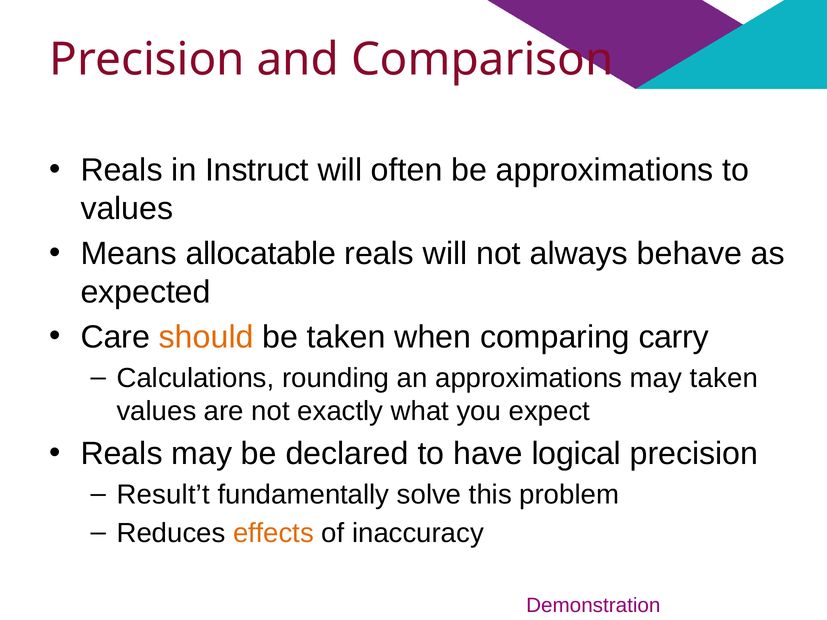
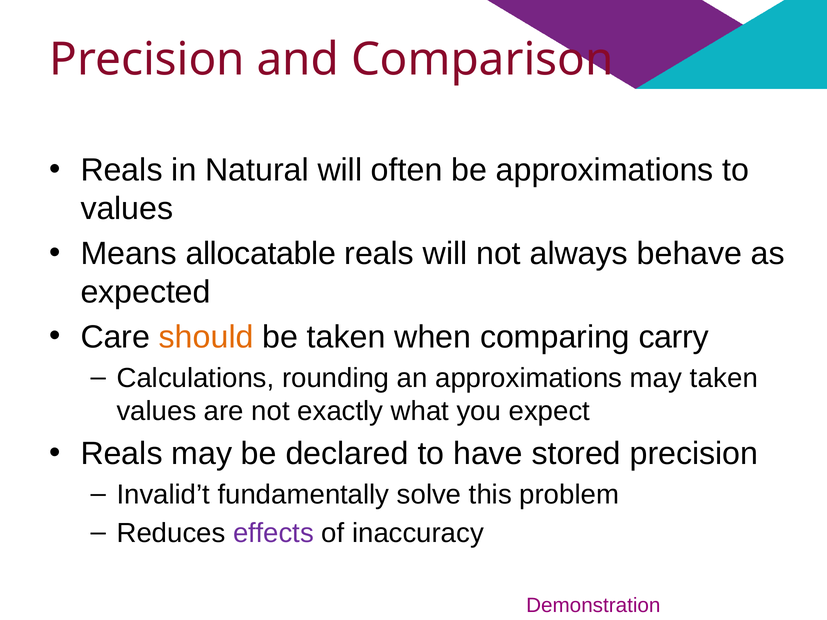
Instruct: Instruct -> Natural
logical: logical -> stored
Result’t: Result’t -> Invalid’t
effects colour: orange -> purple
